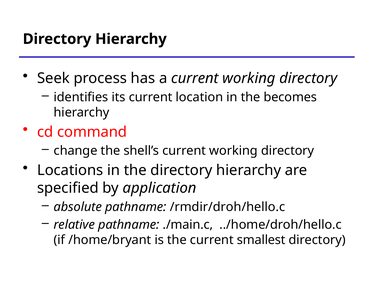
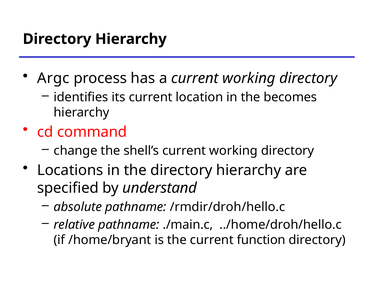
Seek: Seek -> Argc
application: application -> understand
smallest: smallest -> function
